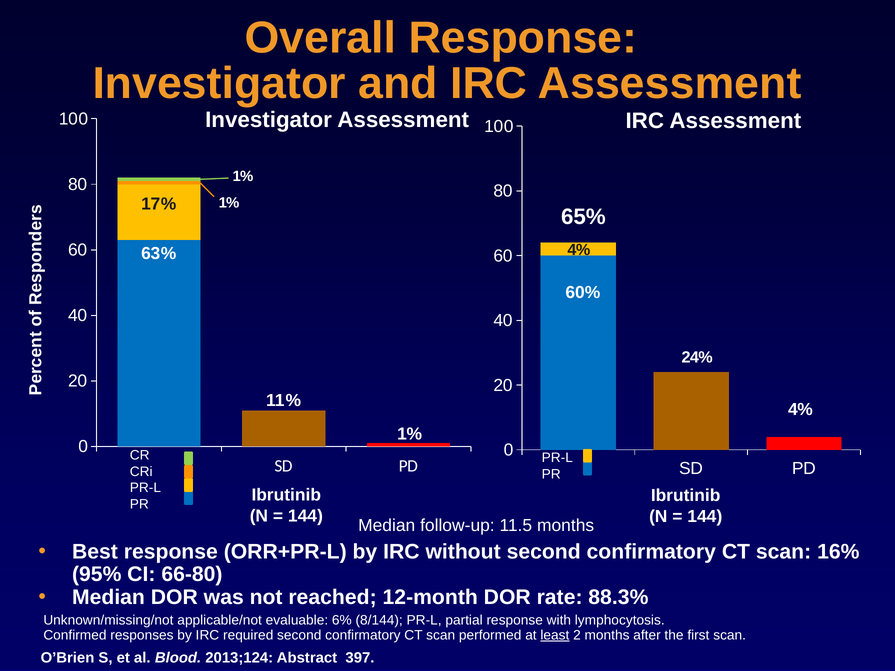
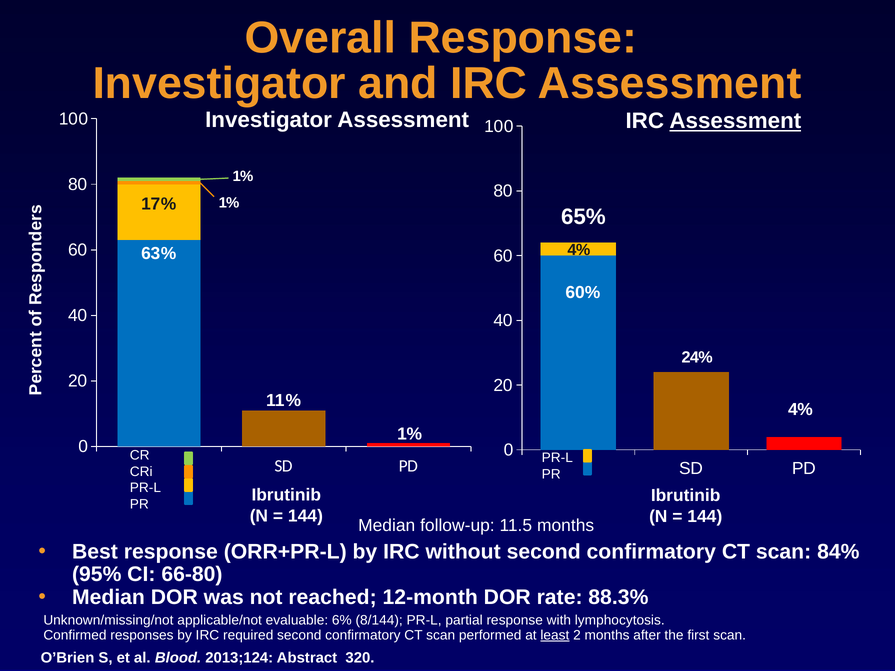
Assessment at (735, 121) underline: none -> present
16%: 16% -> 84%
397: 397 -> 320
